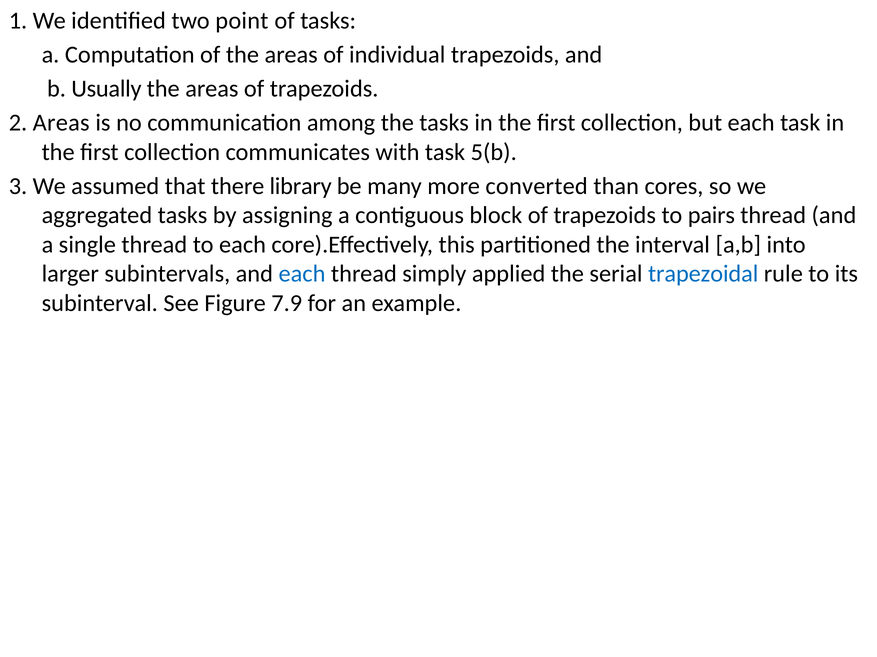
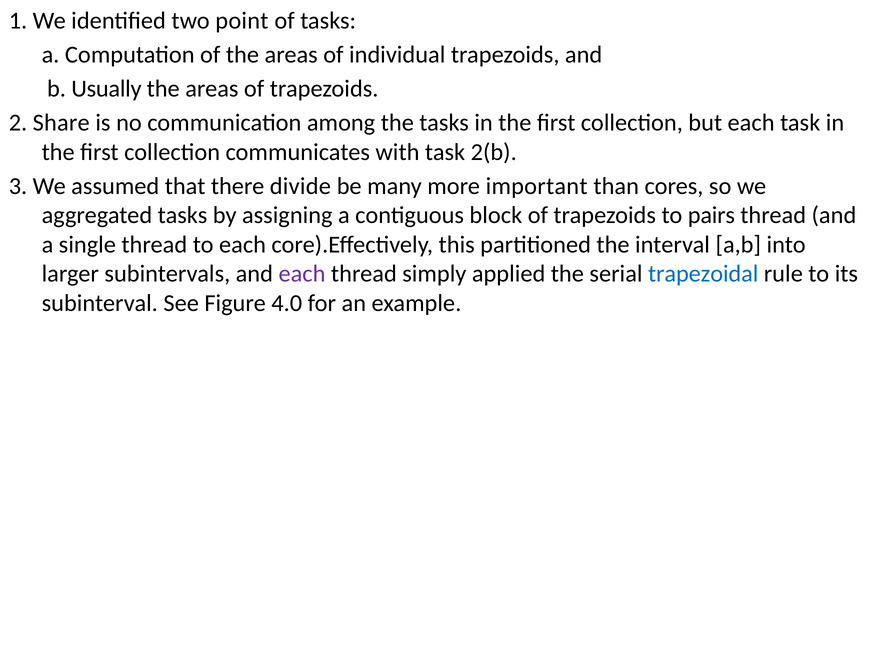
2 Areas: Areas -> Share
5(b: 5(b -> 2(b
library: library -> divide
converted: converted -> important
each at (302, 274) colour: blue -> purple
7.9: 7.9 -> 4.0
